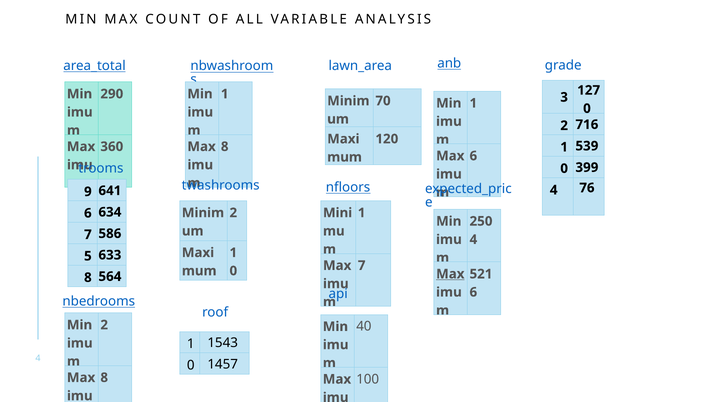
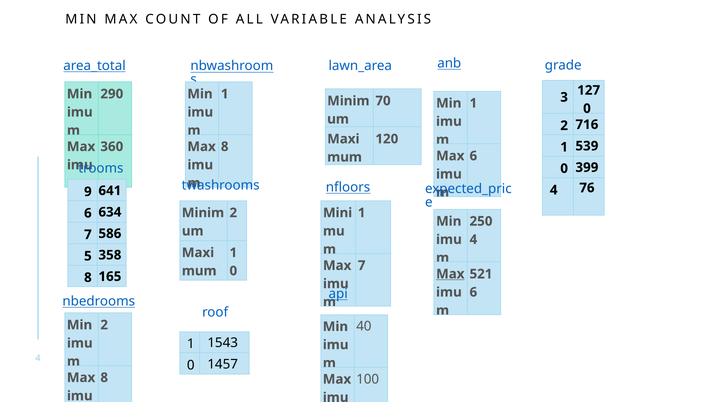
633: 633 -> 358
564: 564 -> 165
api underline: none -> present
